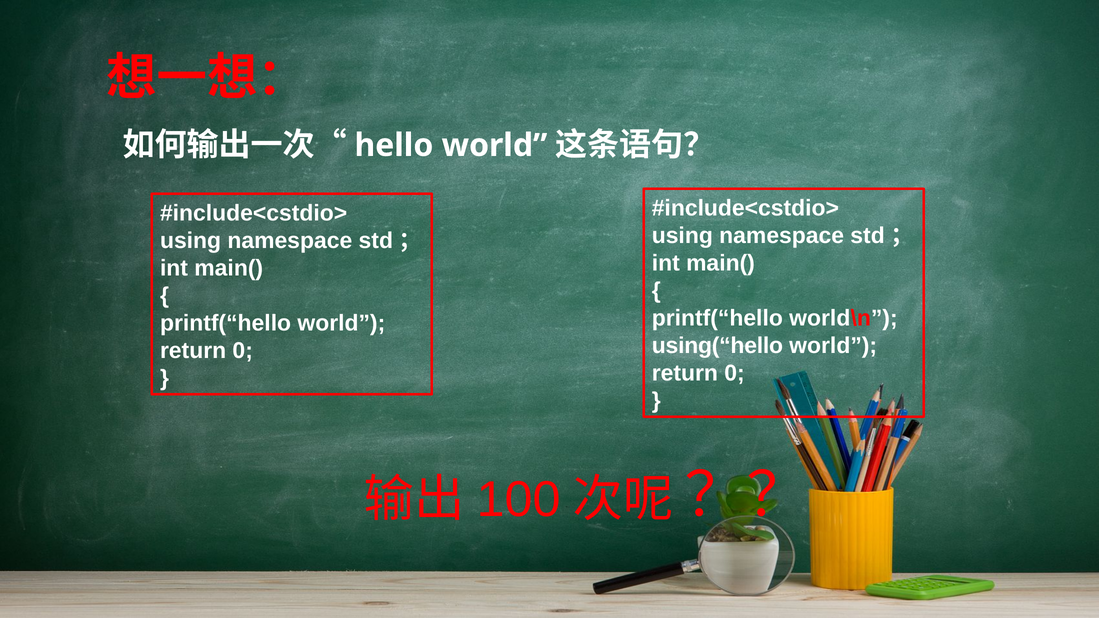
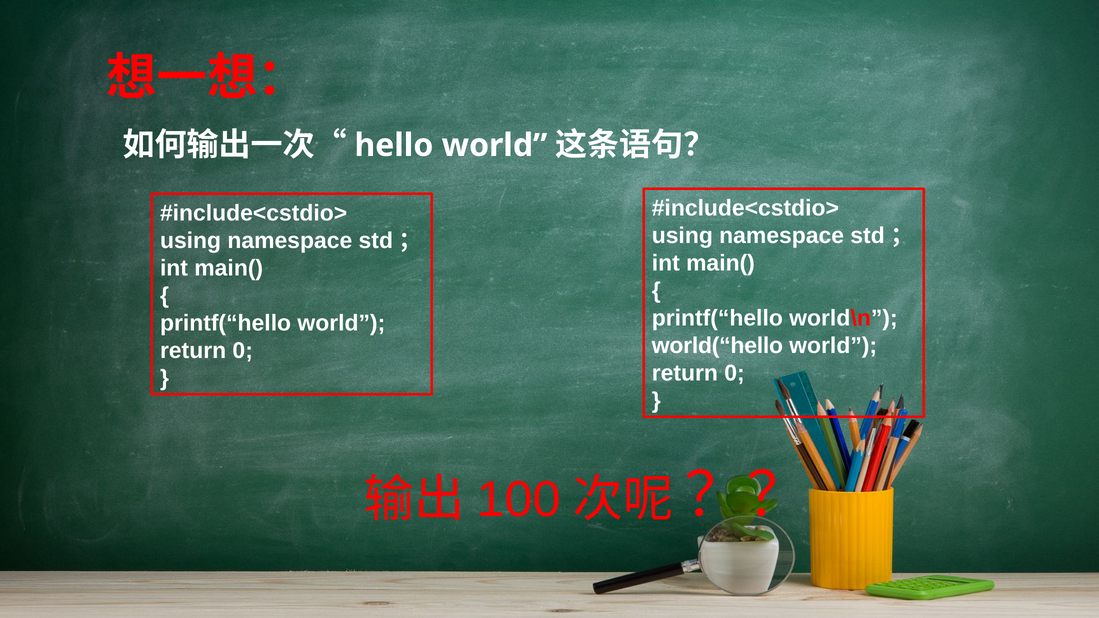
using(“hello: using(“hello -> world(“hello
